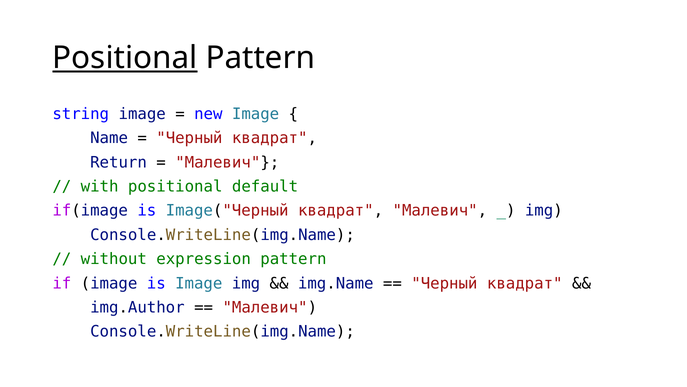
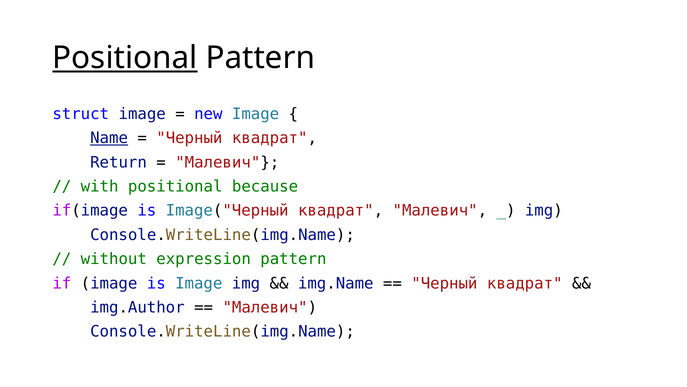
string: string -> struct
Name underline: none -> present
default: default -> because
